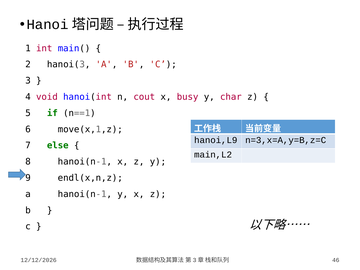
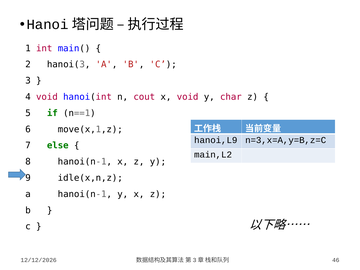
x busy: busy -> void
endl(x,n,z: endl(x,n,z -> idle(x,n,z
